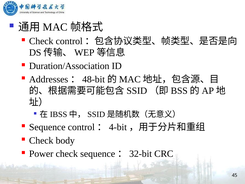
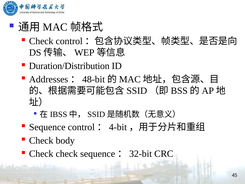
Duration/Association: Duration/Association -> Duration/Distribution
Power at (41, 154): Power -> Check
